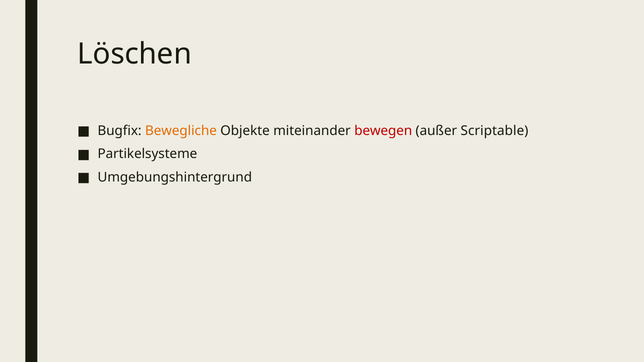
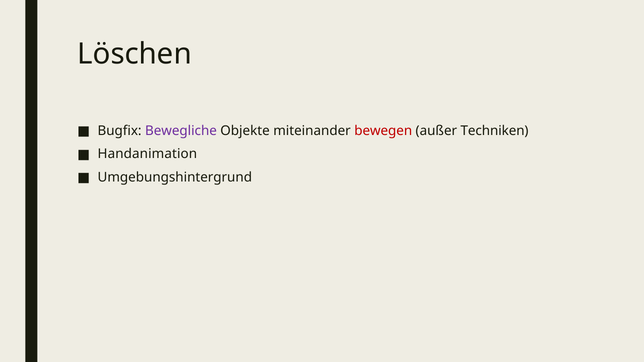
Bewegliche colour: orange -> purple
Scriptable: Scriptable -> Techniken
Partikelsysteme: Partikelsysteme -> Handanimation
